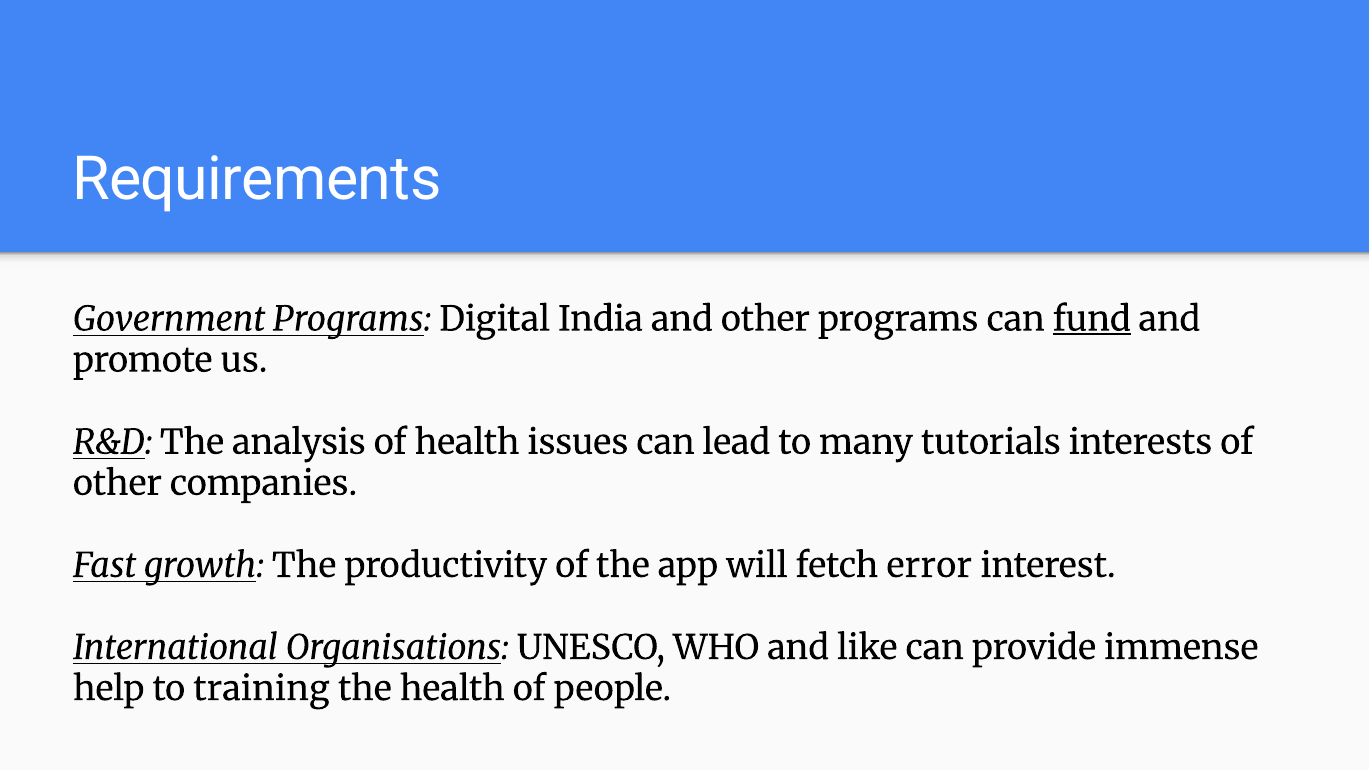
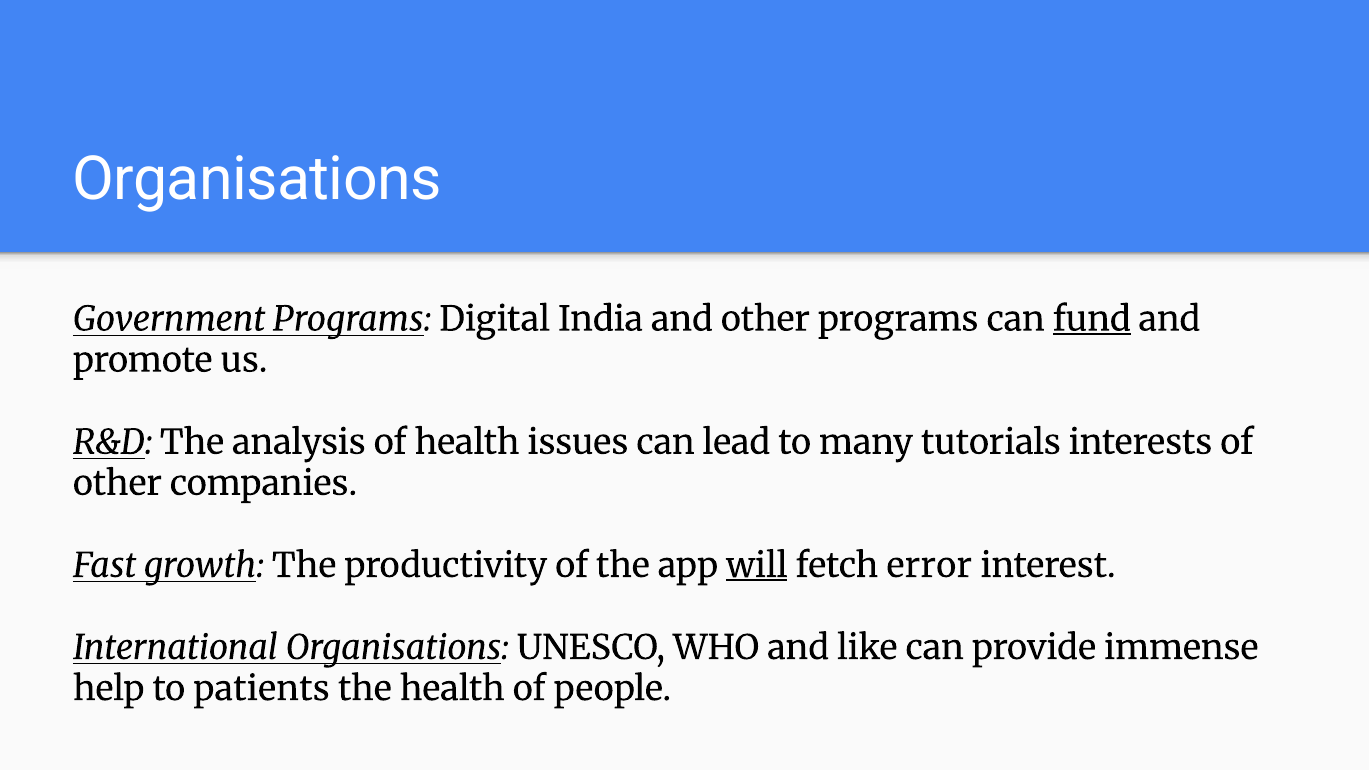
Requirements at (257, 180): Requirements -> Organisations
will underline: none -> present
training: training -> patients
